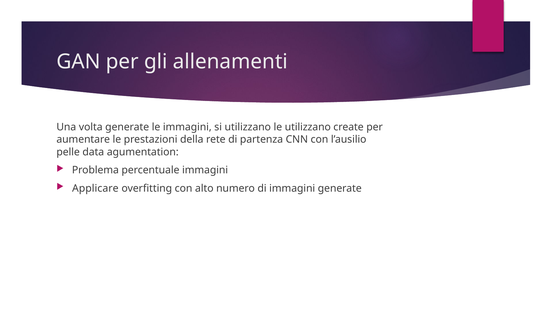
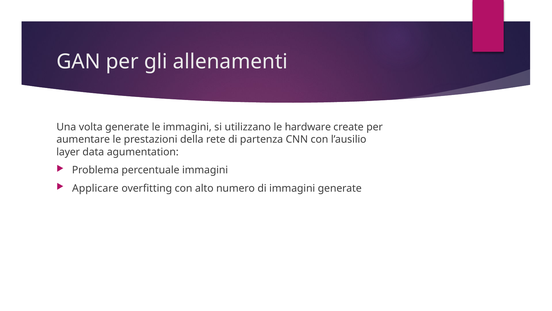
le utilizzano: utilizzano -> hardware
pelle: pelle -> layer
